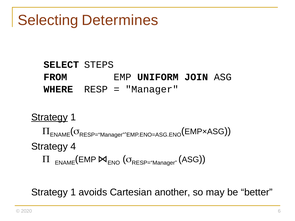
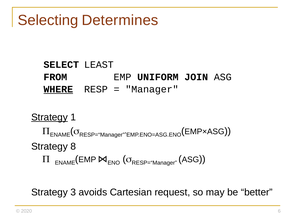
STEPS: STEPS -> LEAST
WHERE underline: none -> present
4: 4 -> 8
1 at (73, 192): 1 -> 3
another: another -> request
